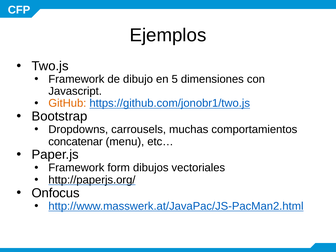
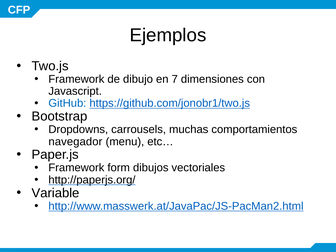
5: 5 -> 7
GitHub colour: orange -> blue
concatenar: concatenar -> navegador
Onfocus: Onfocus -> Variable
